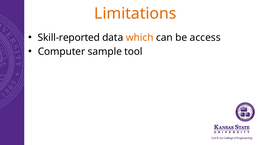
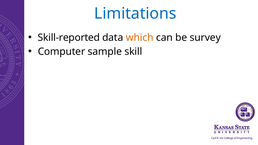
Limitations colour: orange -> blue
access: access -> survey
tool: tool -> skill
